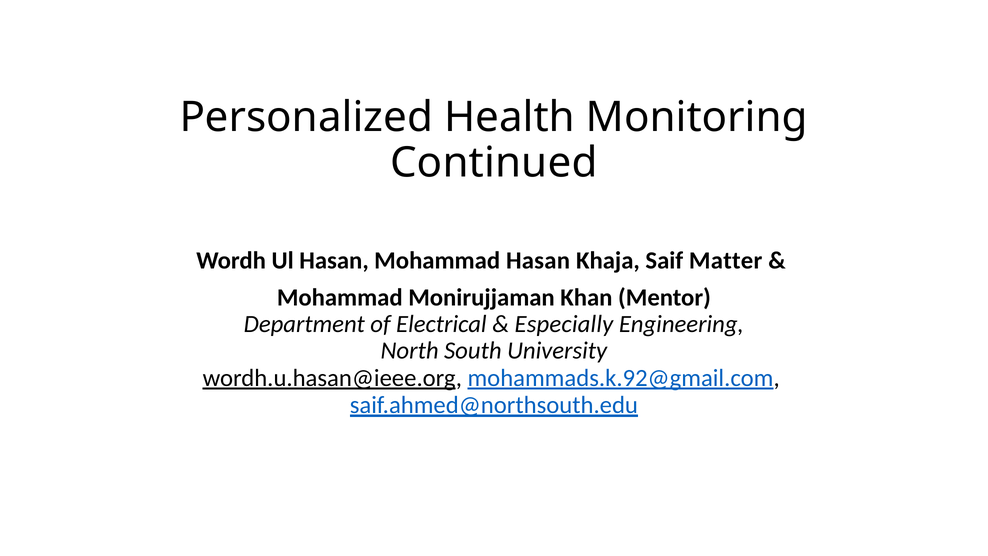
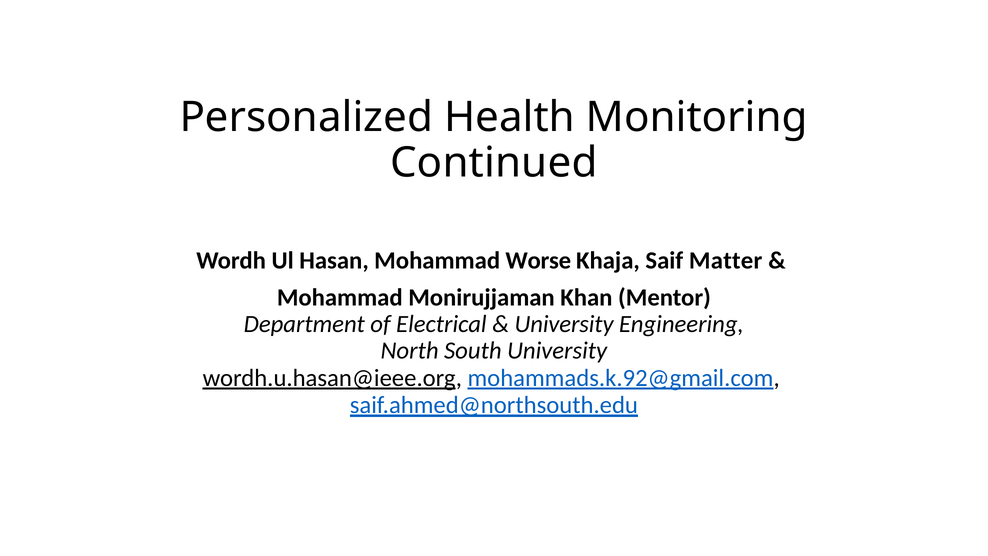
Mohammad Hasan: Hasan -> Worse
Especially at (564, 324): Especially -> University
